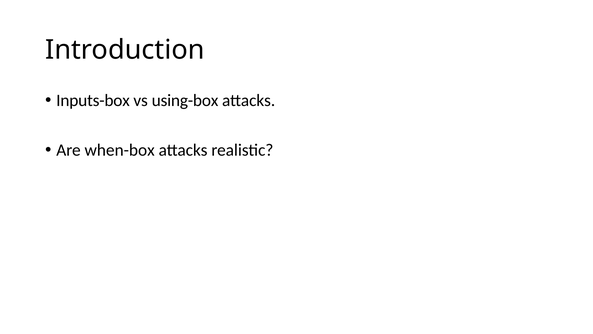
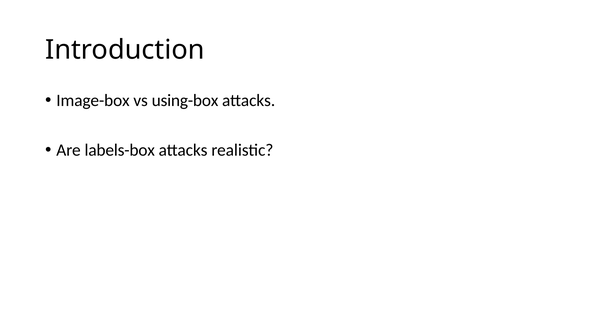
Inputs-box: Inputs-box -> Image-box
when-box: when-box -> labels-box
